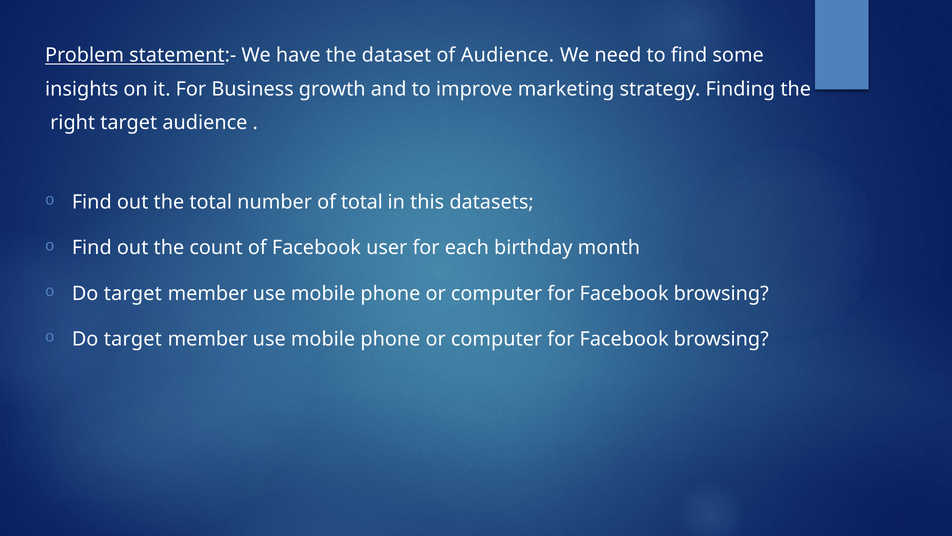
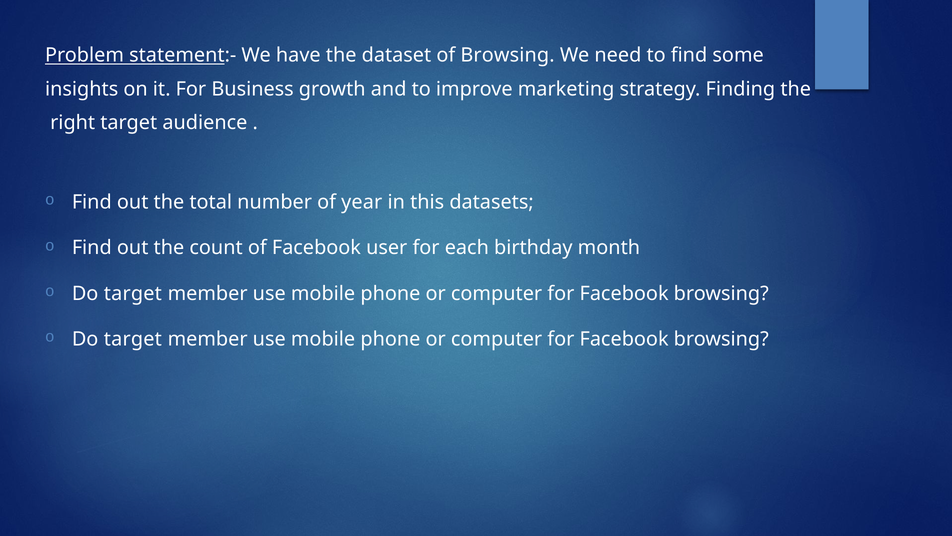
of Audience: Audience -> Browsing
of total: total -> year
